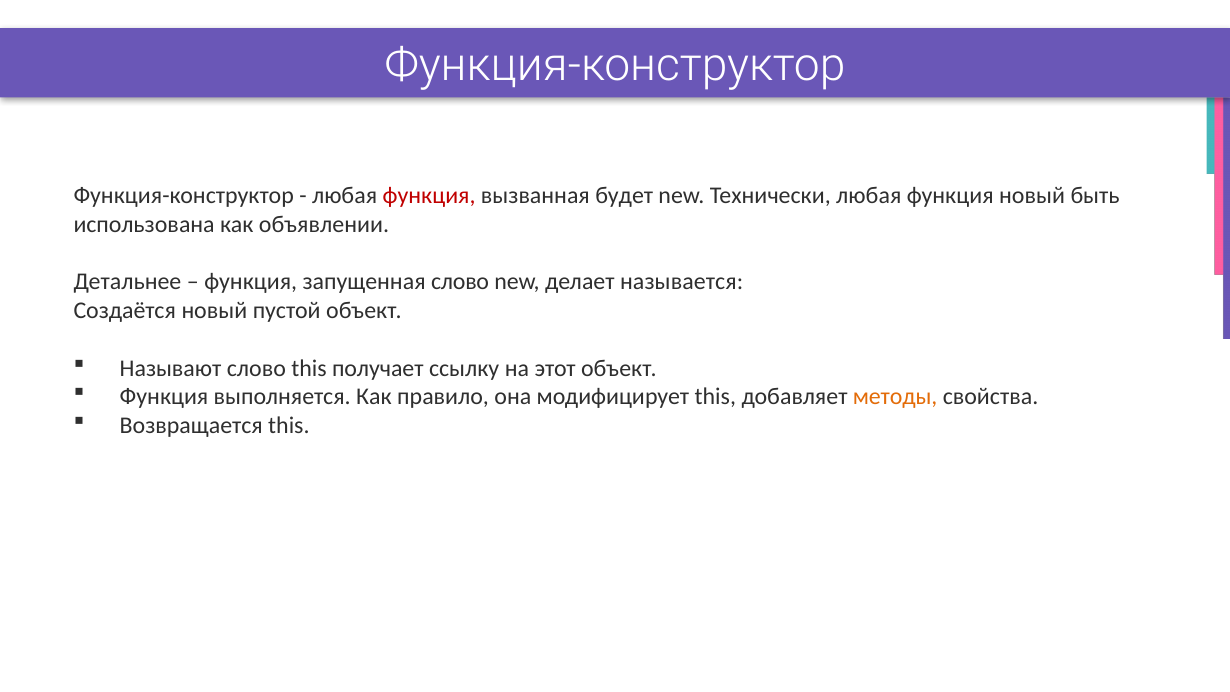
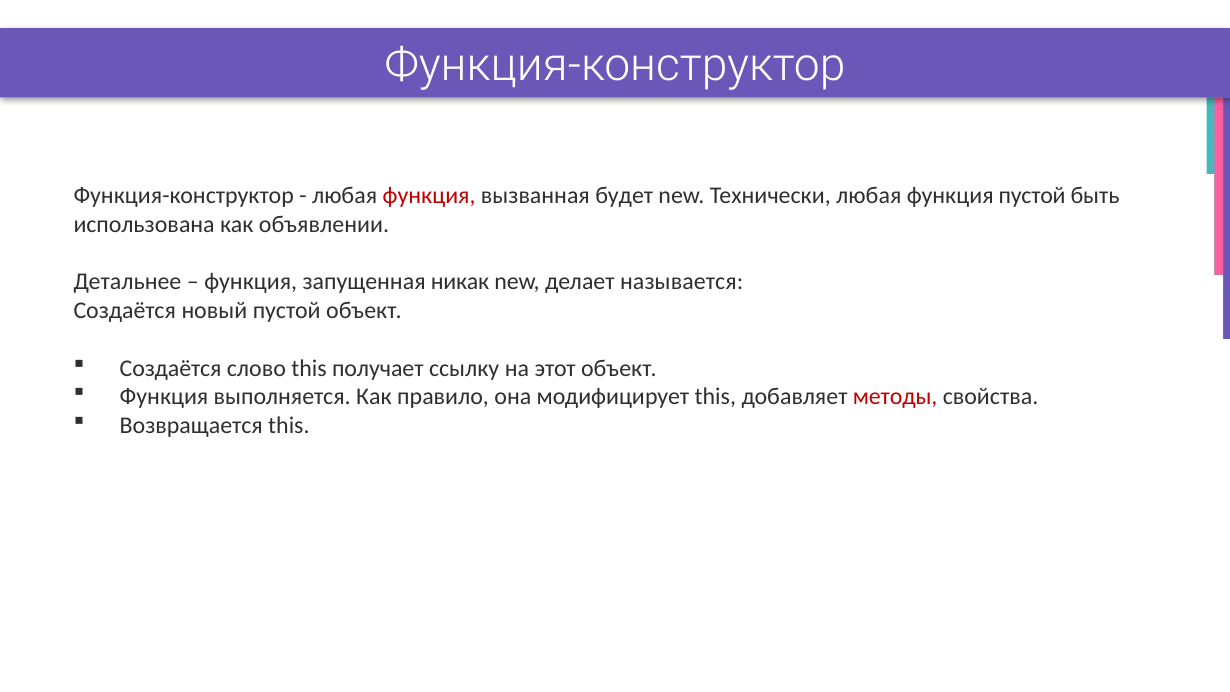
функция новый: новый -> пустой
запущенная слово: слово -> никак
Называют at (171, 368): Называют -> Создаётся
методы colour: orange -> red
